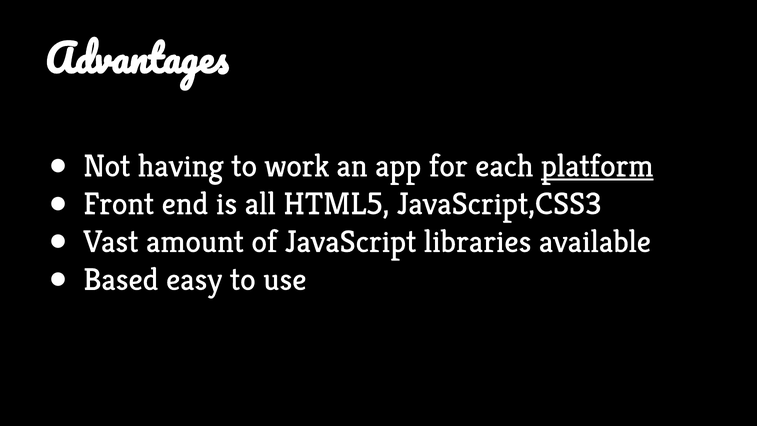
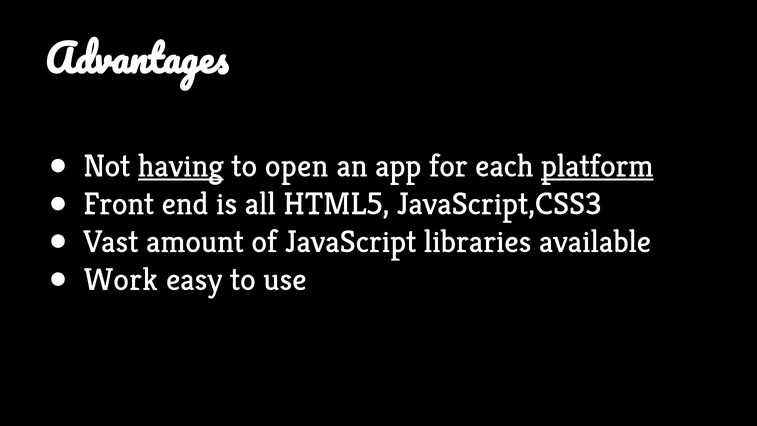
having underline: none -> present
work: work -> open
Based: Based -> Work
